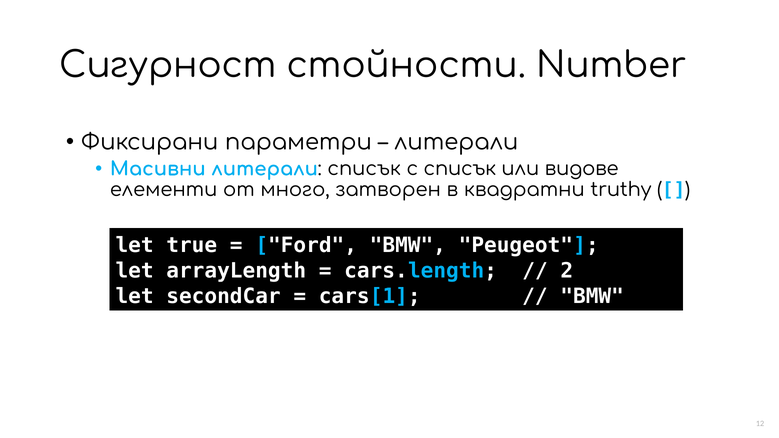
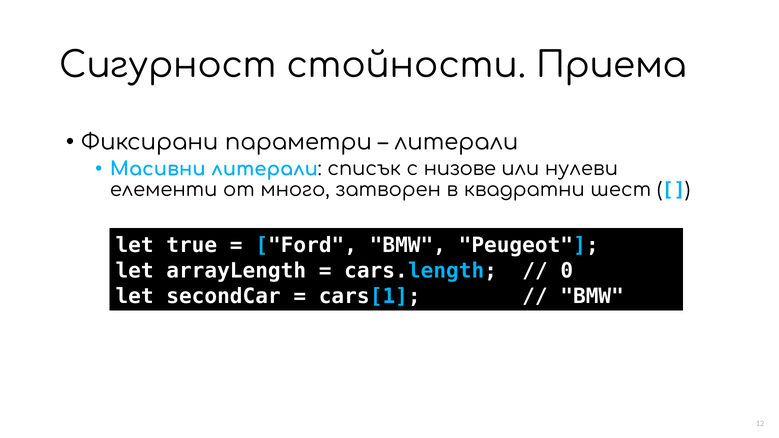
Number: Number -> Приема
с списък: списък -> низове
видове: видове -> нулеви
truthy: truthy -> шест
2: 2 -> 0
